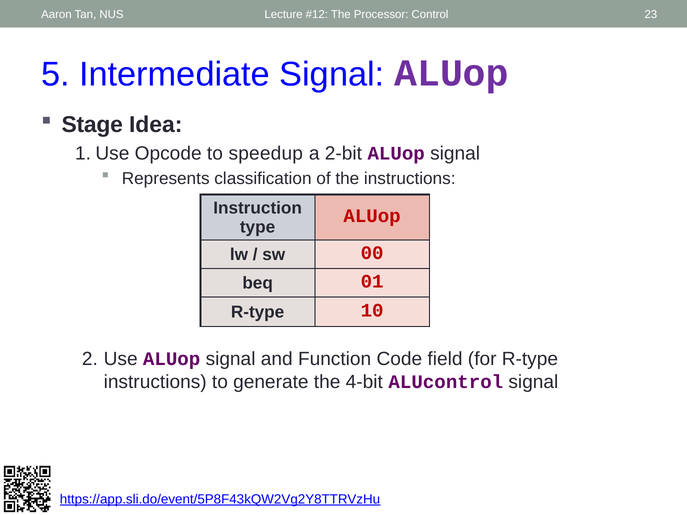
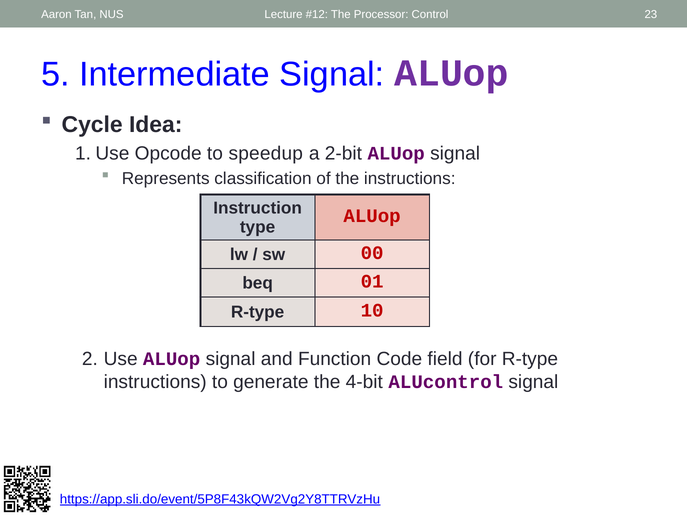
Stage: Stage -> Cycle
